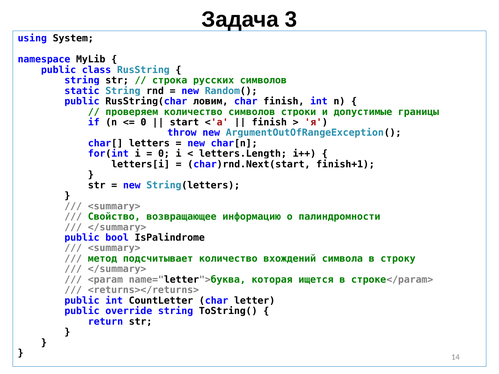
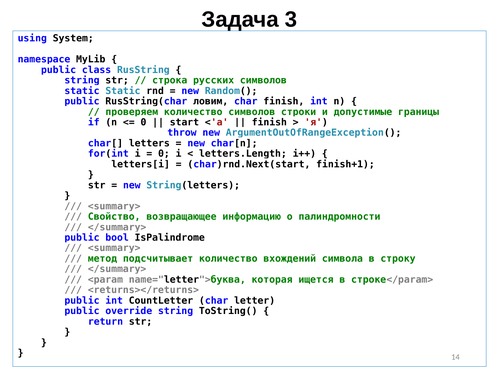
static String: String -> Static
